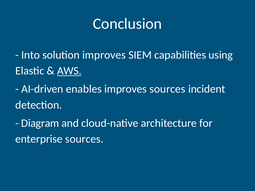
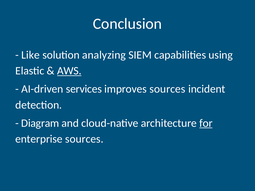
Into: Into -> Like
solution improves: improves -> analyzing
enables: enables -> services
for underline: none -> present
